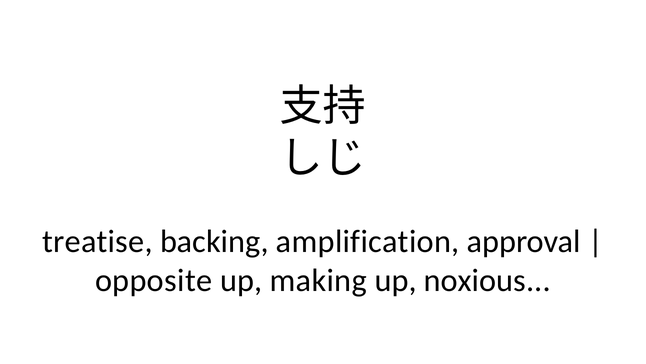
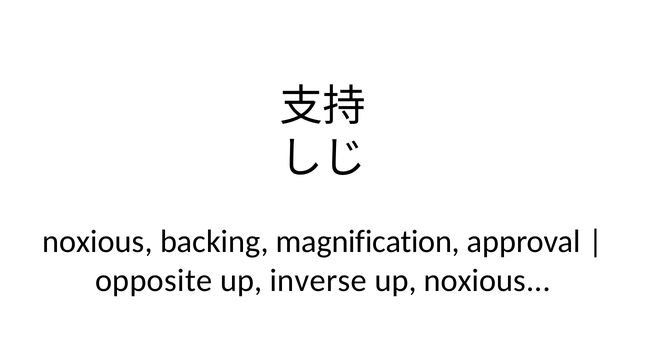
treatise at (97, 241): treatise -> noxious
amplification: amplification -> magnification
making: making -> inverse
